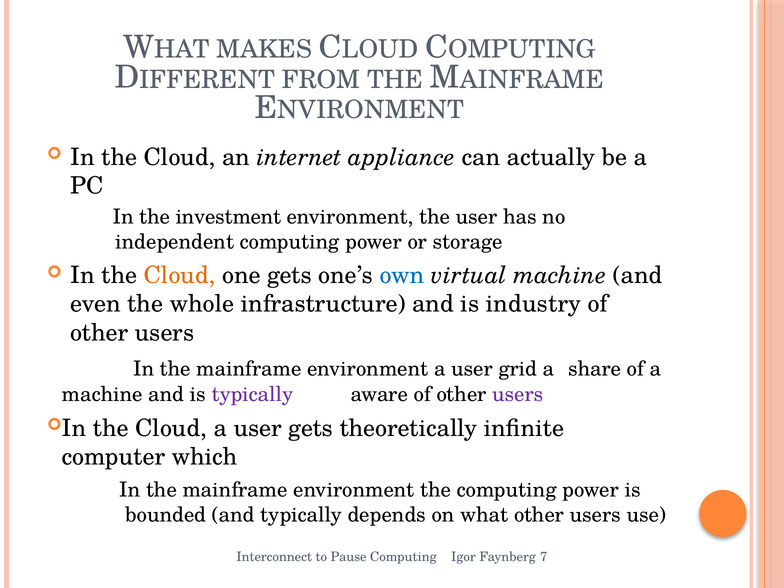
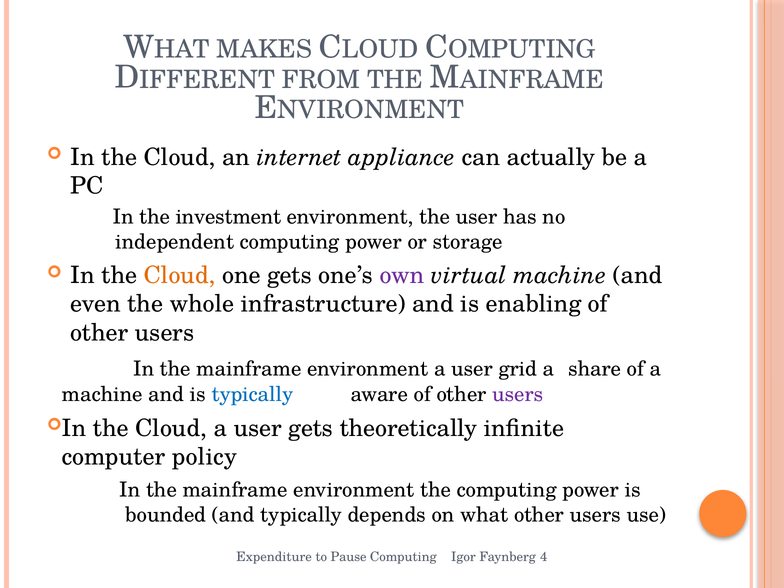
own colour: blue -> purple
industry: industry -> enabling
typically at (252, 395) colour: purple -> blue
which: which -> policy
Interconnect: Interconnect -> Expenditure
7: 7 -> 4
